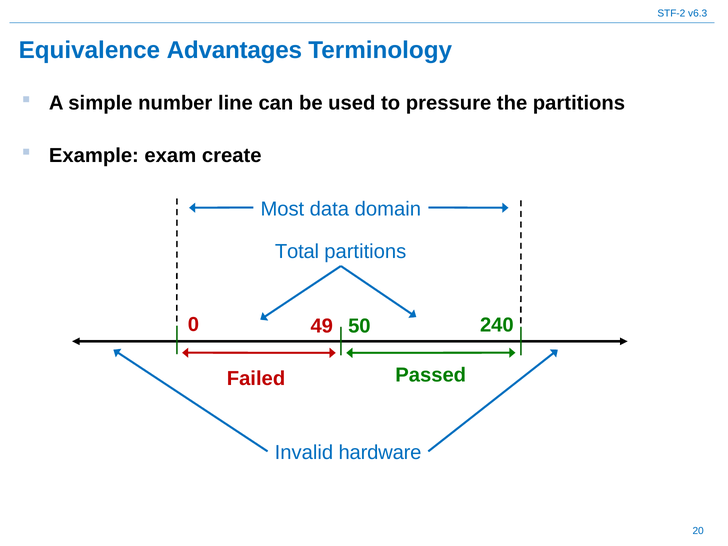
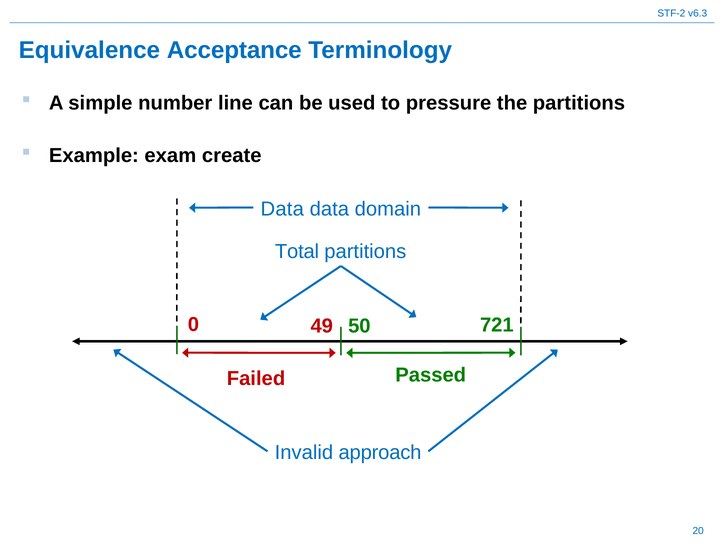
Advantages: Advantages -> Acceptance
Most at (282, 209): Most -> Data
240: 240 -> 721
hardware: hardware -> approach
